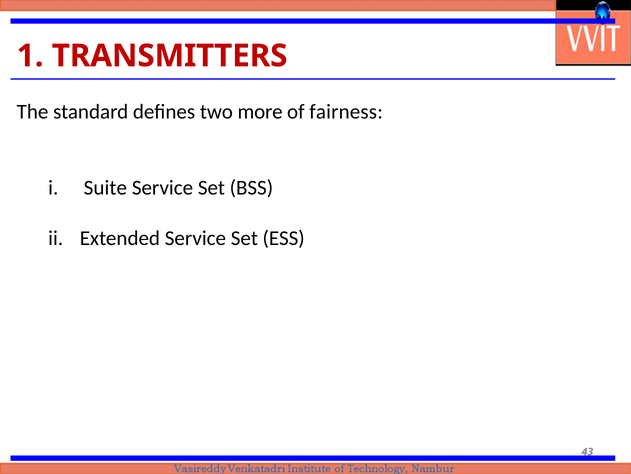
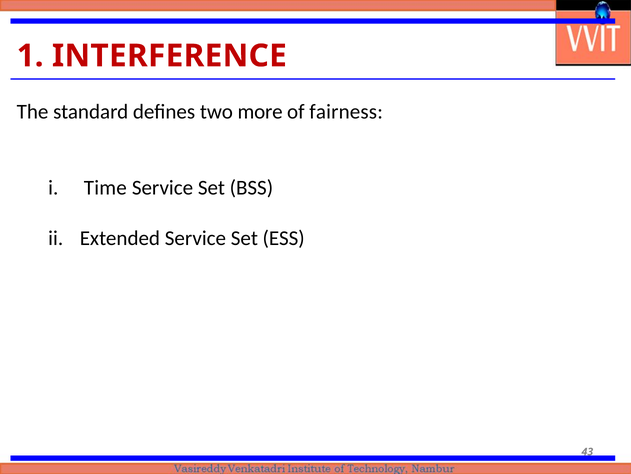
TRANSMITTERS: TRANSMITTERS -> INTERFERENCE
Suite: Suite -> Time
